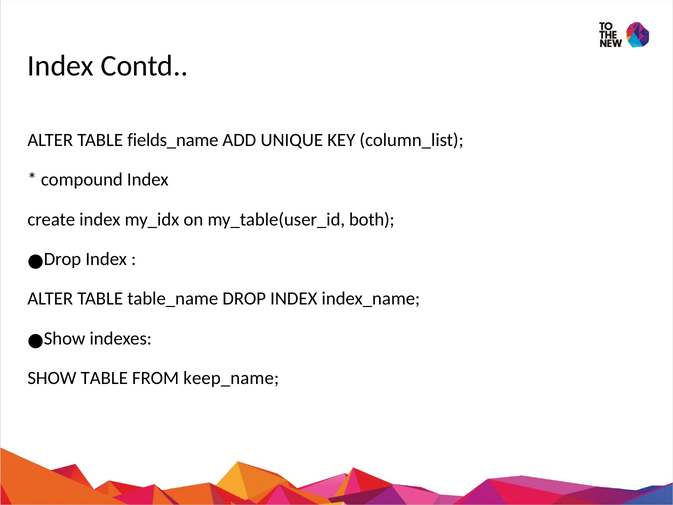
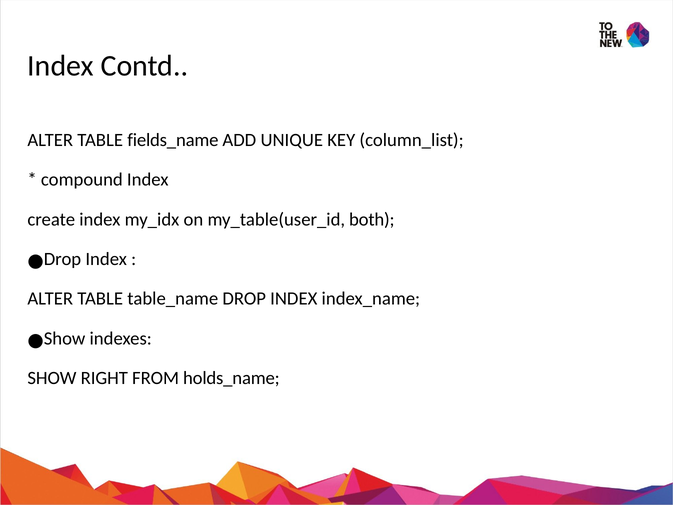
SHOW TABLE: TABLE -> RIGHT
keep_name: keep_name -> holds_name
